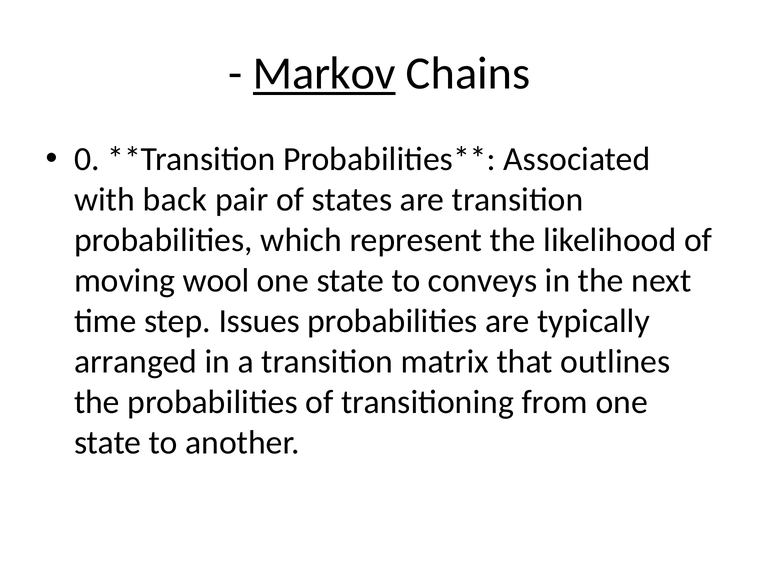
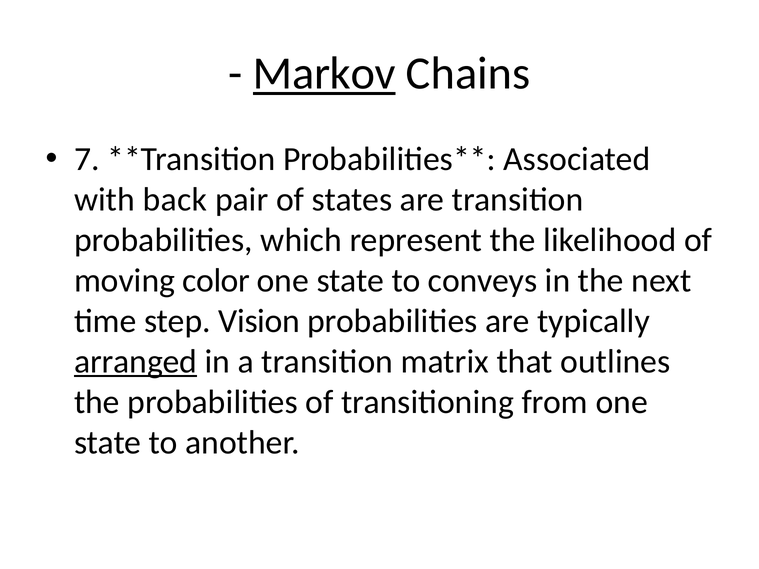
0: 0 -> 7
wool: wool -> color
Issues: Issues -> Vision
arranged underline: none -> present
